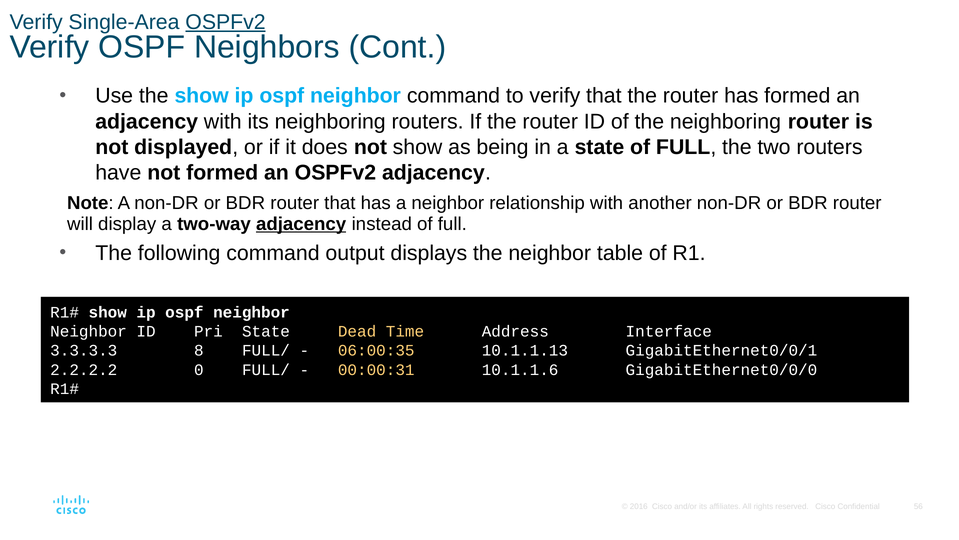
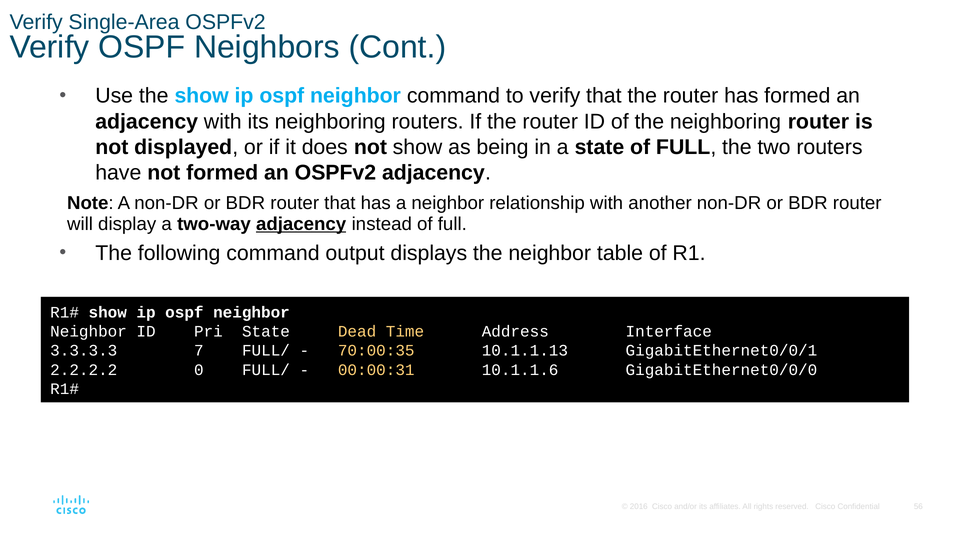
OSPFv2 at (226, 22) underline: present -> none
8: 8 -> 7
06:00:35: 06:00:35 -> 70:00:35
